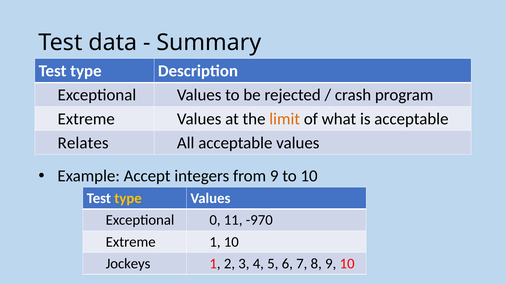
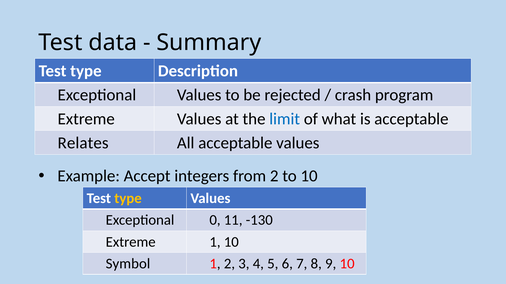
limit colour: orange -> blue
from 9: 9 -> 2
-970: -970 -> -130
Jockeys: Jockeys -> Symbol
